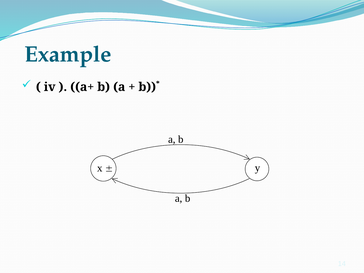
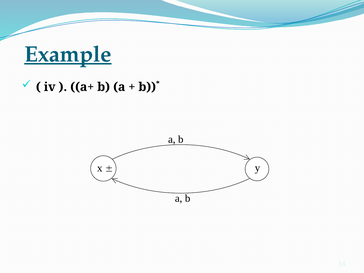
Example underline: none -> present
